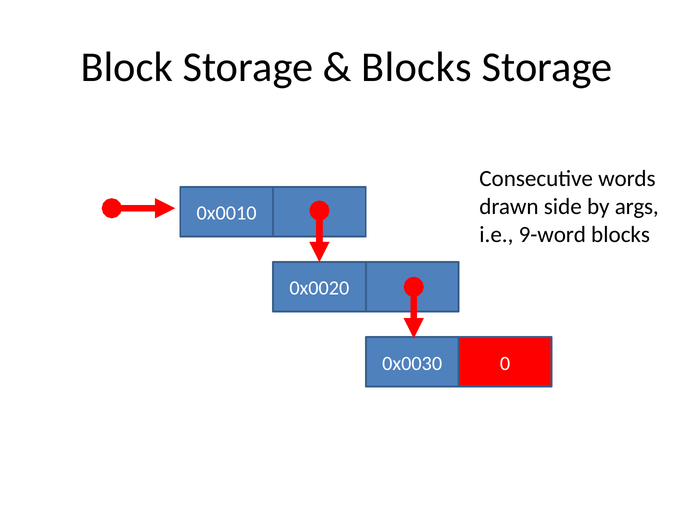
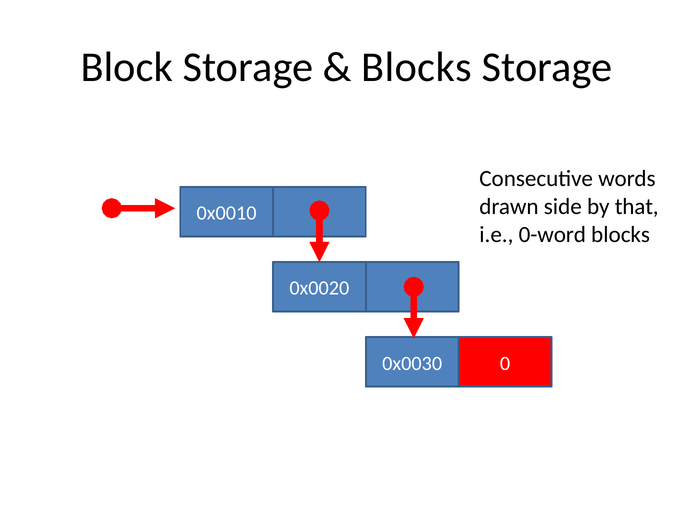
args: args -> that
9-word: 9-word -> 0-word
